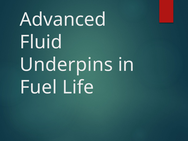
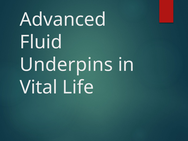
Fuel: Fuel -> Vital
